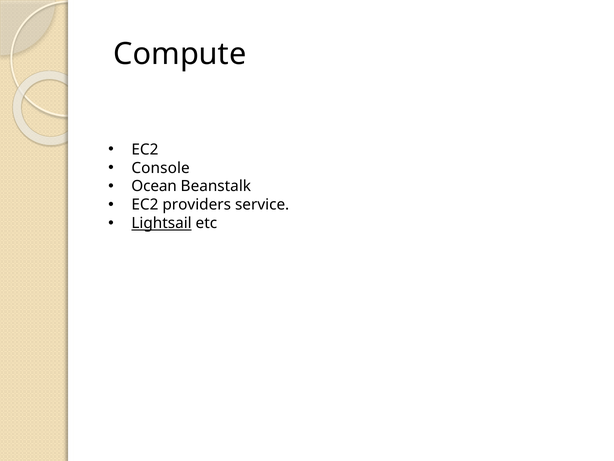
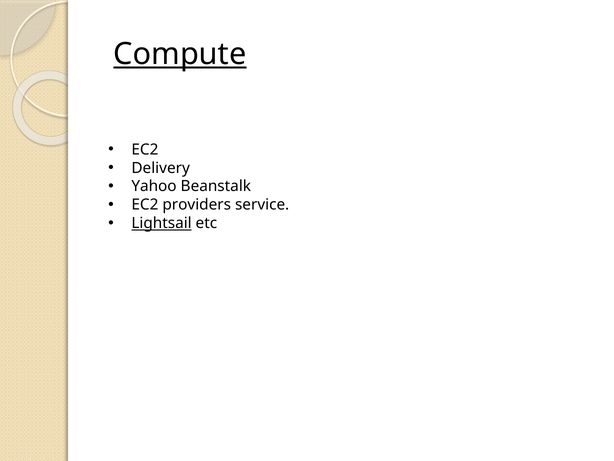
Compute underline: none -> present
Console: Console -> Delivery
Ocean: Ocean -> Yahoo
